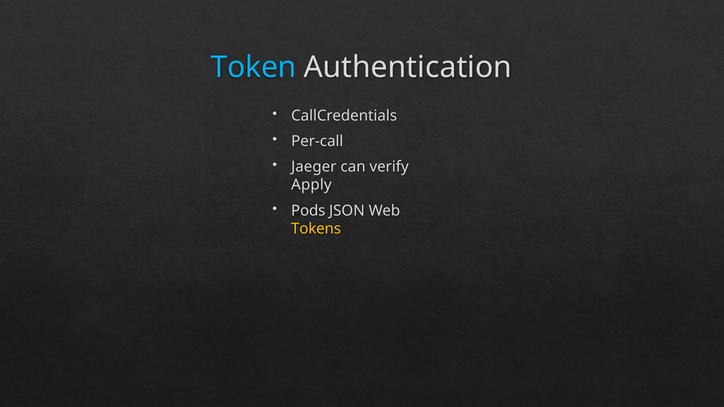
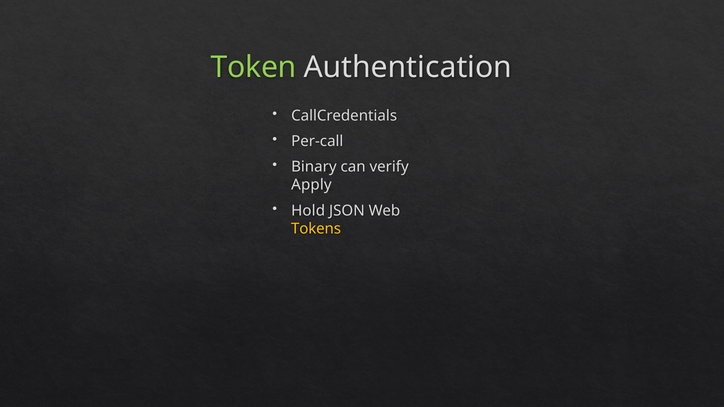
Token colour: light blue -> light green
Jaeger: Jaeger -> Binary
Pods: Pods -> Hold
